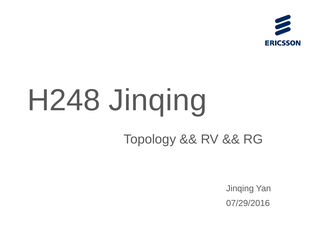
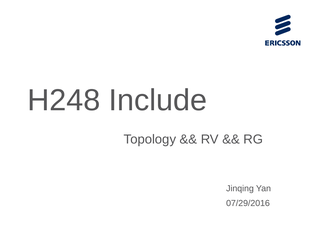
H248 Jinqing: Jinqing -> Include
